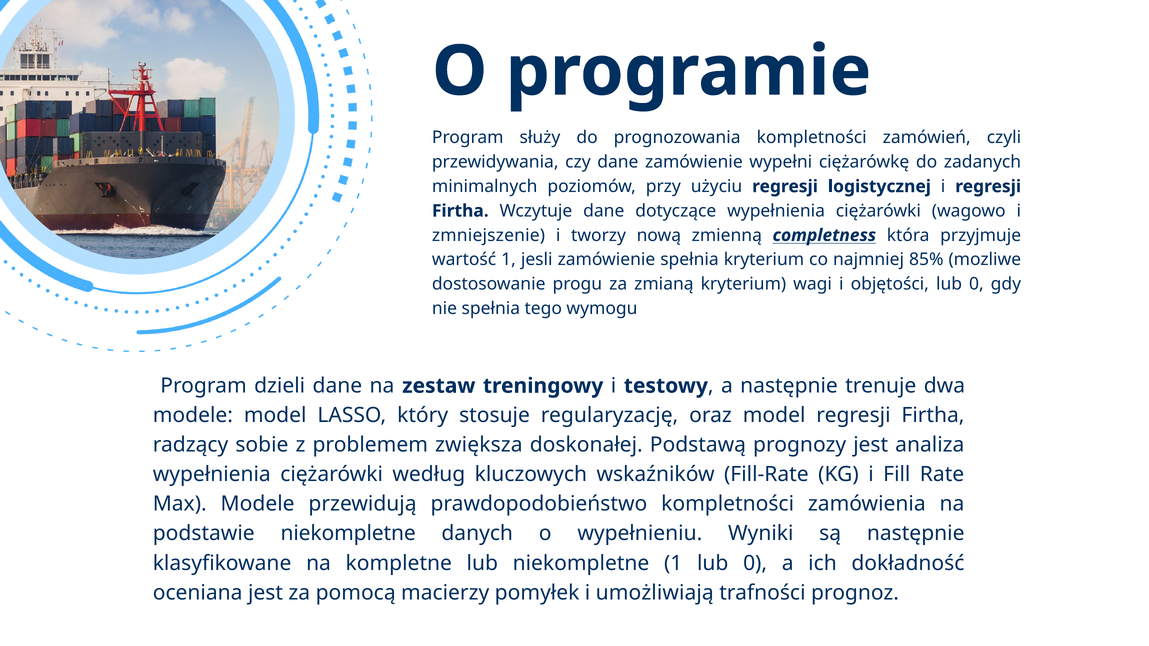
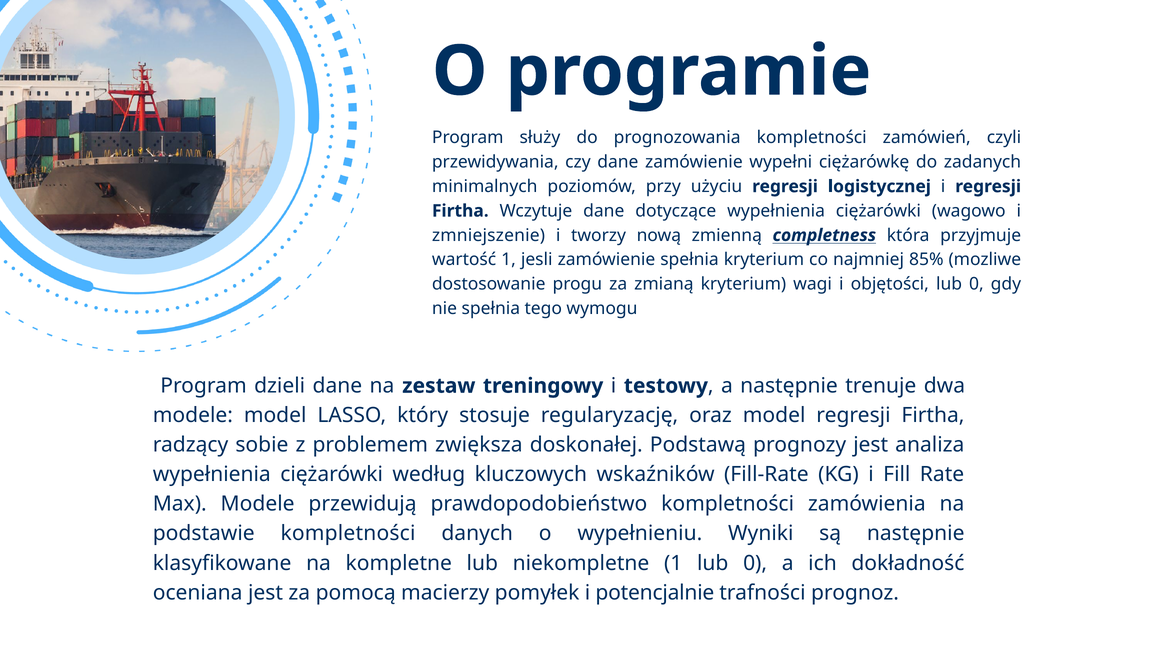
podstawie niekompletne: niekompletne -> kompletności
umożliwiają: umożliwiają -> potencjalnie
